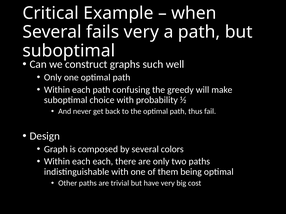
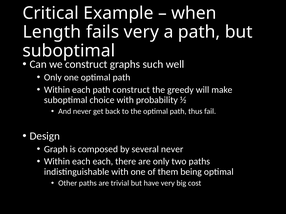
Several at (52, 32): Several -> Length
path confusing: confusing -> construct
several colors: colors -> never
